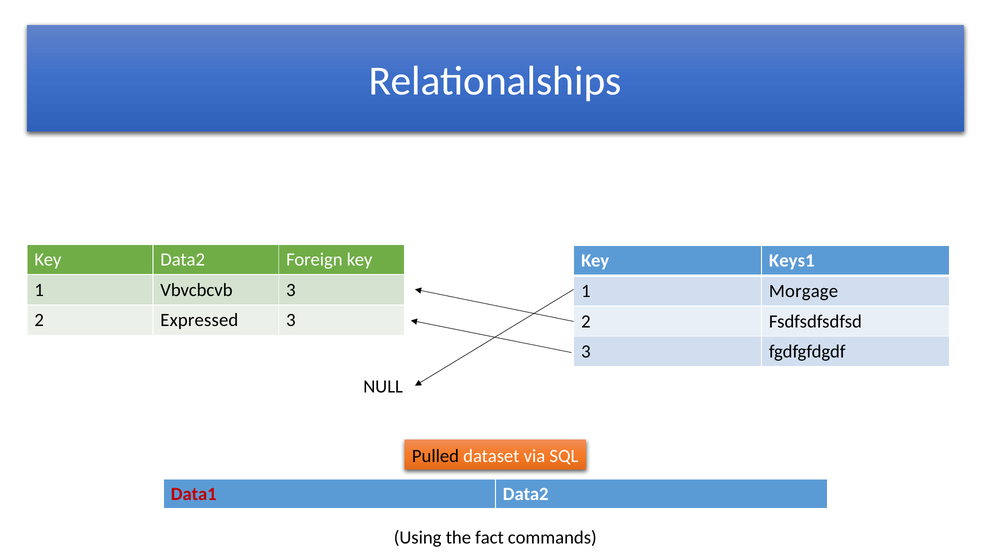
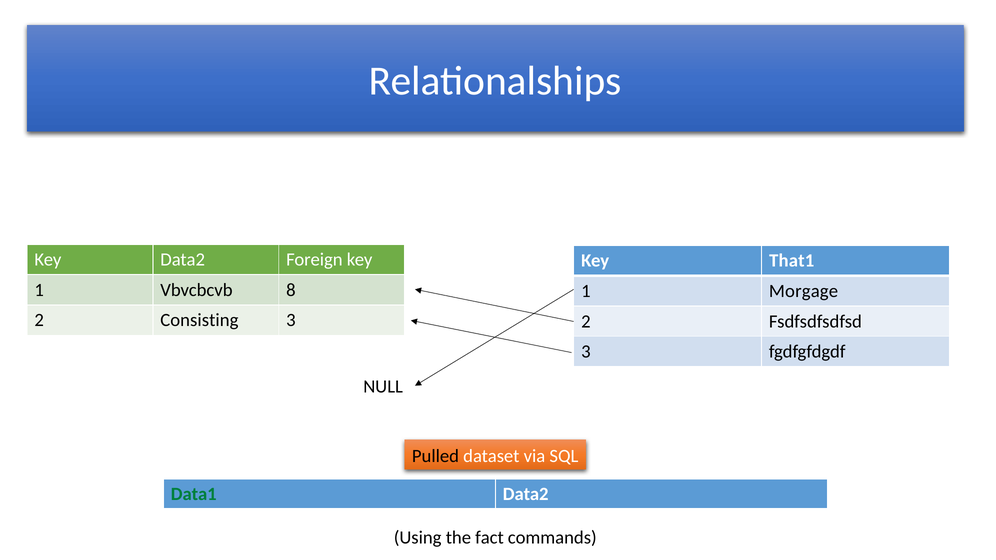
Keys1: Keys1 -> That1
Vbvcbcvb 3: 3 -> 8
Expressed: Expressed -> Consisting
Data1 colour: red -> green
